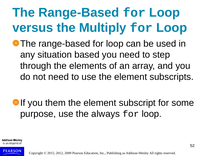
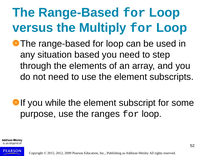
them: them -> while
always: always -> ranges
